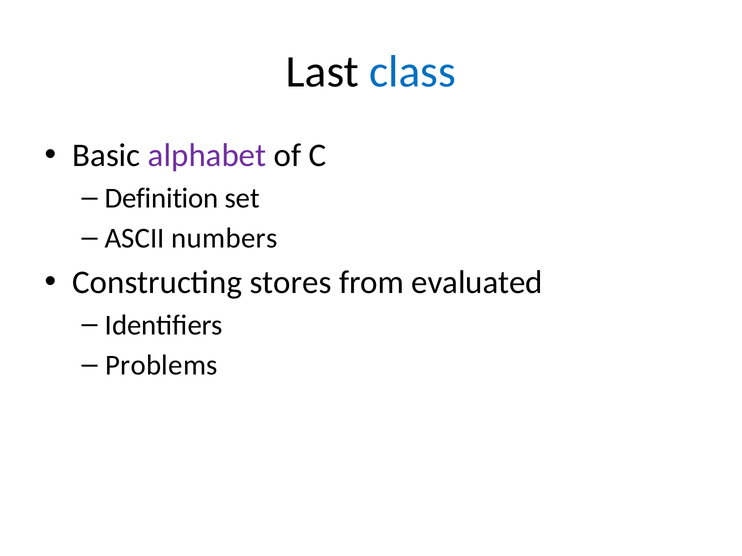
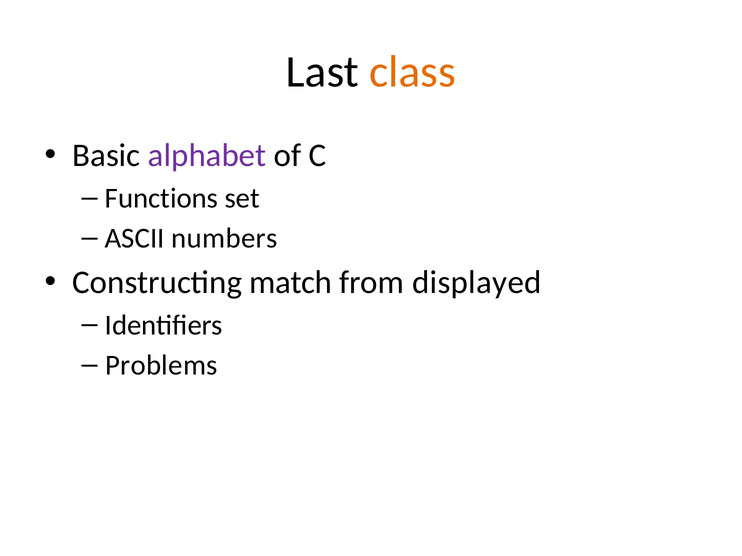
class colour: blue -> orange
Definition: Definition -> Functions
stores: stores -> match
evaluated: evaluated -> displayed
